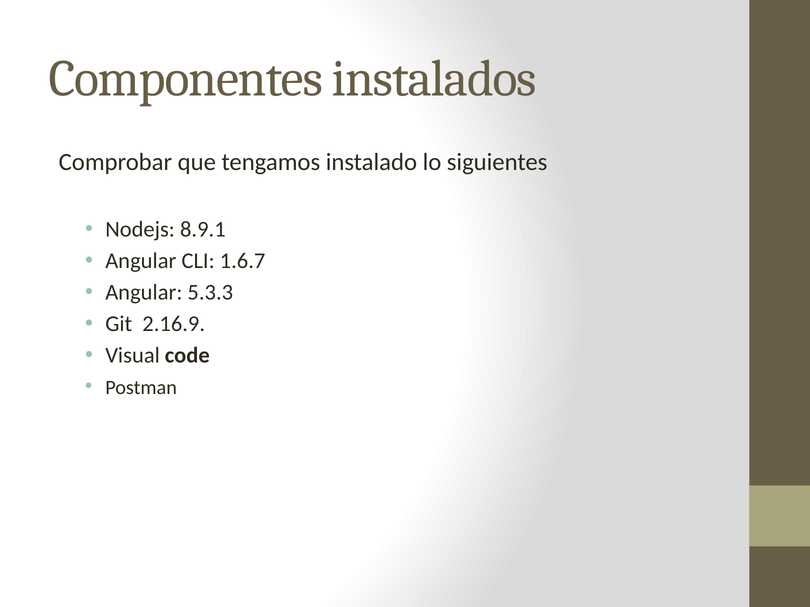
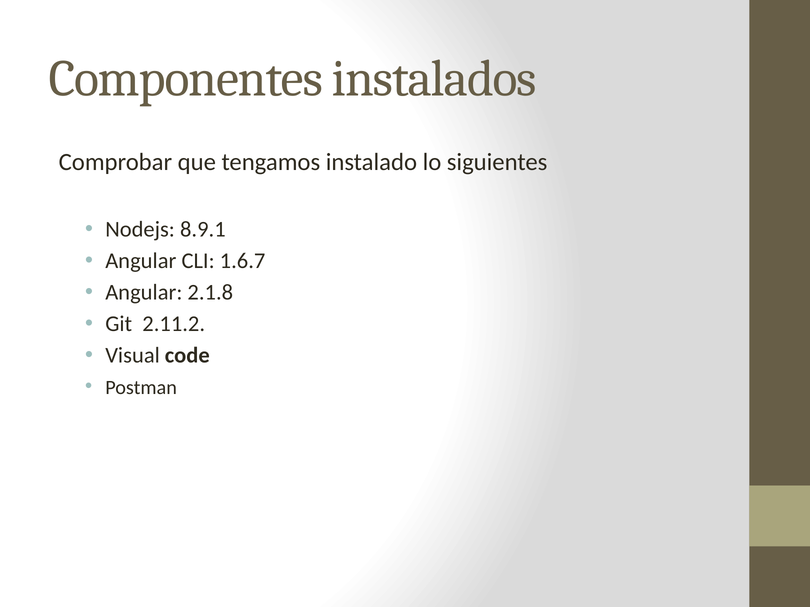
5.3.3: 5.3.3 -> 2.1.8
2.16.9: 2.16.9 -> 2.11.2
